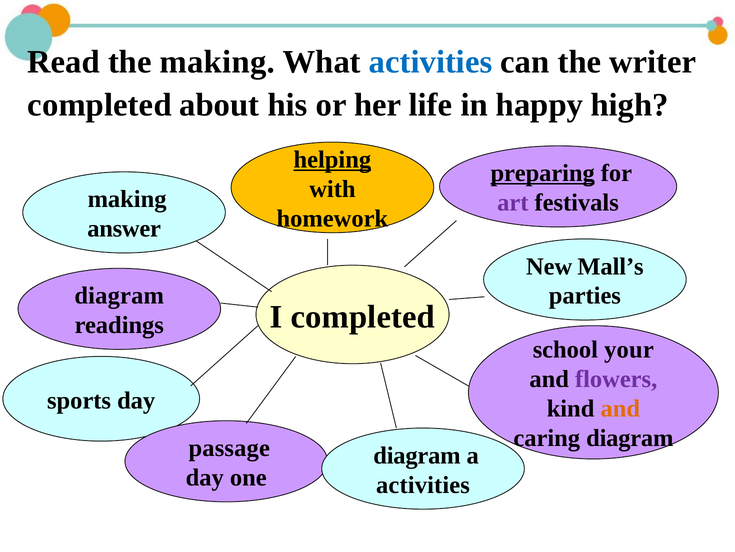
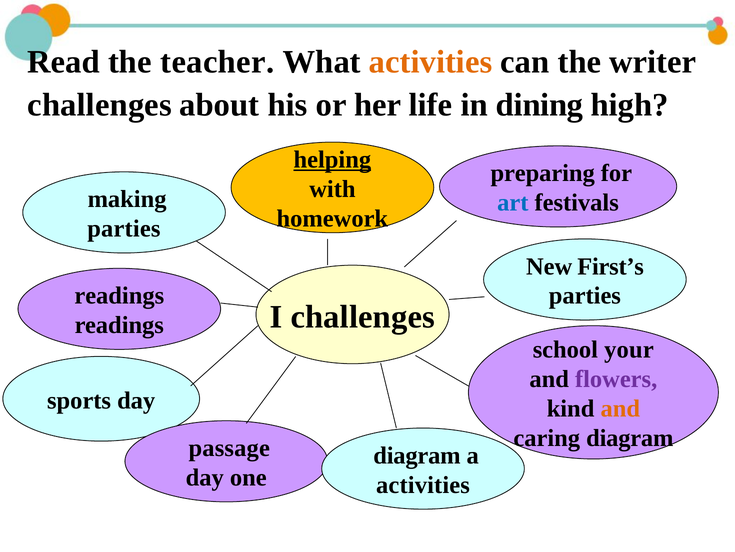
the making: making -> teacher
activities at (431, 62) colour: blue -> orange
completed at (100, 105): completed -> challenges
happy: happy -> dining
preparing underline: present -> none
art colour: purple -> blue
answer at (124, 229): answer -> parties
Mall’s: Mall’s -> First’s
diagram at (119, 295): diagram -> readings
I completed: completed -> challenges
